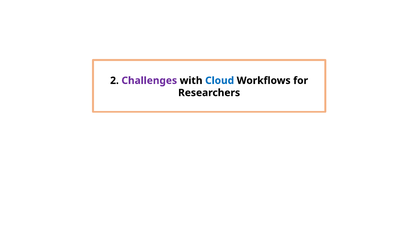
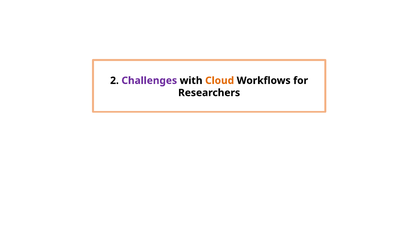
Cloud colour: blue -> orange
